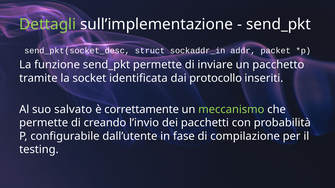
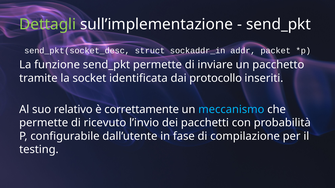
salvato: salvato -> relativo
meccanismo colour: light green -> light blue
creando: creando -> ricevuto
